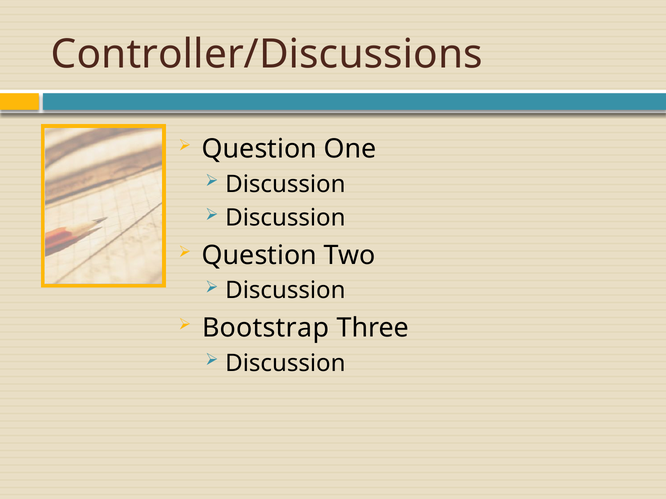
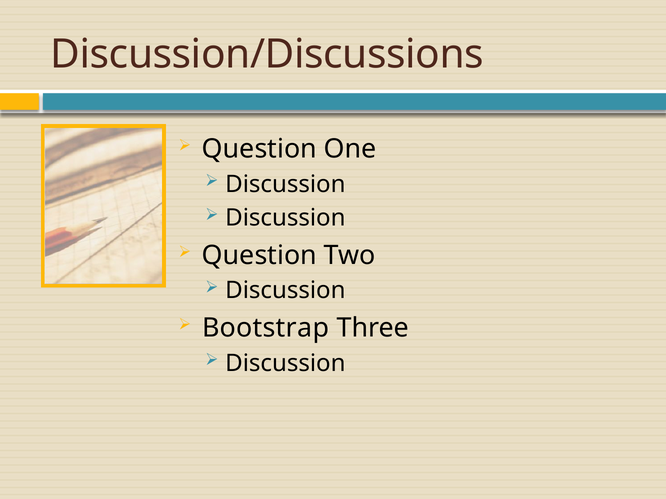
Controller/Discussions: Controller/Discussions -> Discussion/Discussions
